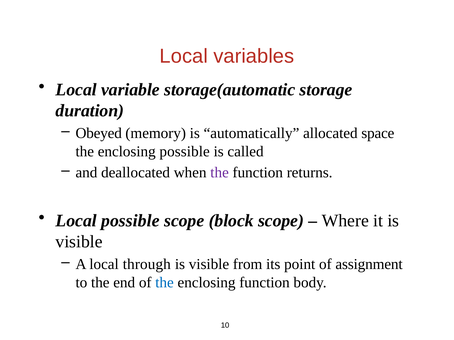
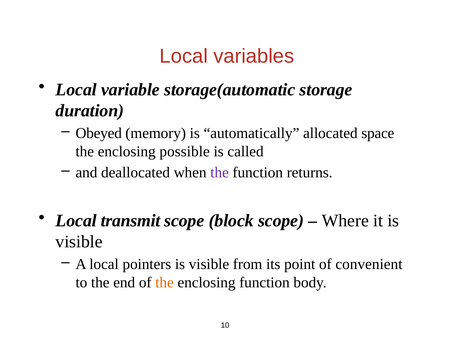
Local possible: possible -> transmit
through: through -> pointers
assignment: assignment -> convenient
the at (165, 283) colour: blue -> orange
